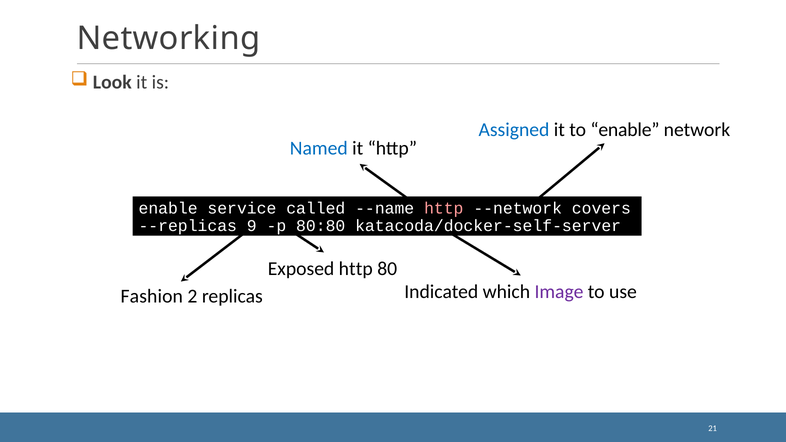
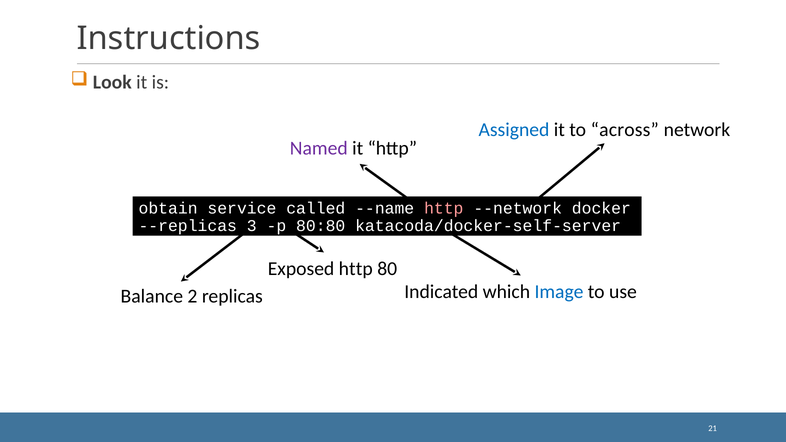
Networking: Networking -> Instructions
to enable: enable -> across
Named colour: blue -> purple
enable at (168, 208): enable -> obtain
covers: covers -> docker
9: 9 -> 3
Image colour: purple -> blue
Fashion: Fashion -> Balance
